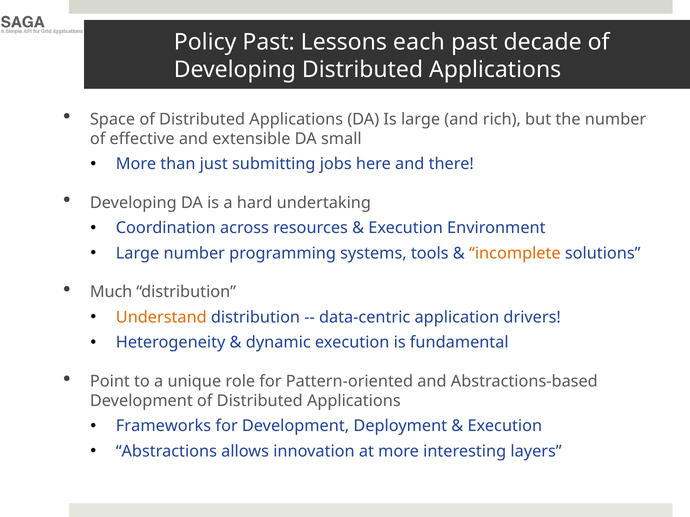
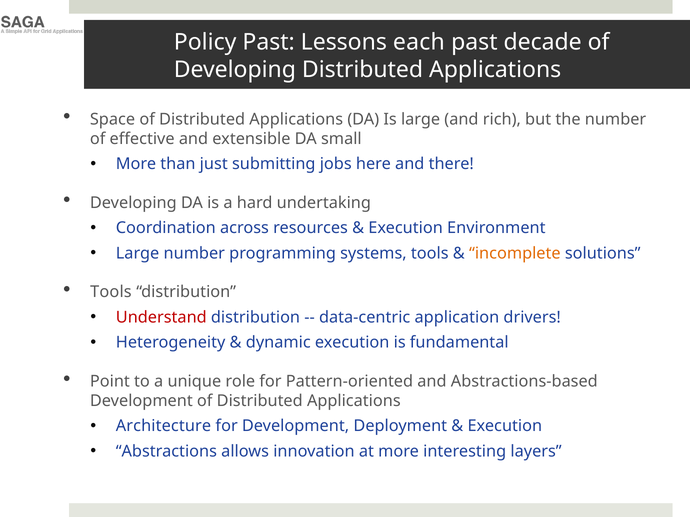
Much at (111, 292): Much -> Tools
Understand colour: orange -> red
Frameworks: Frameworks -> Architecture
